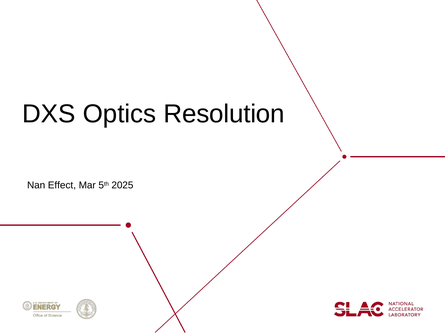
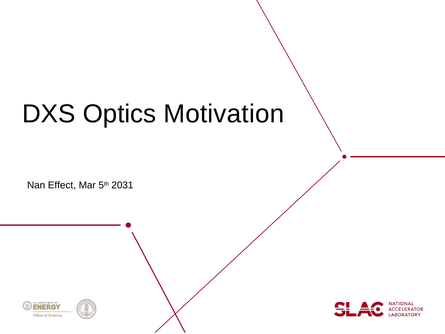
Resolution: Resolution -> Motivation
2025: 2025 -> 2031
